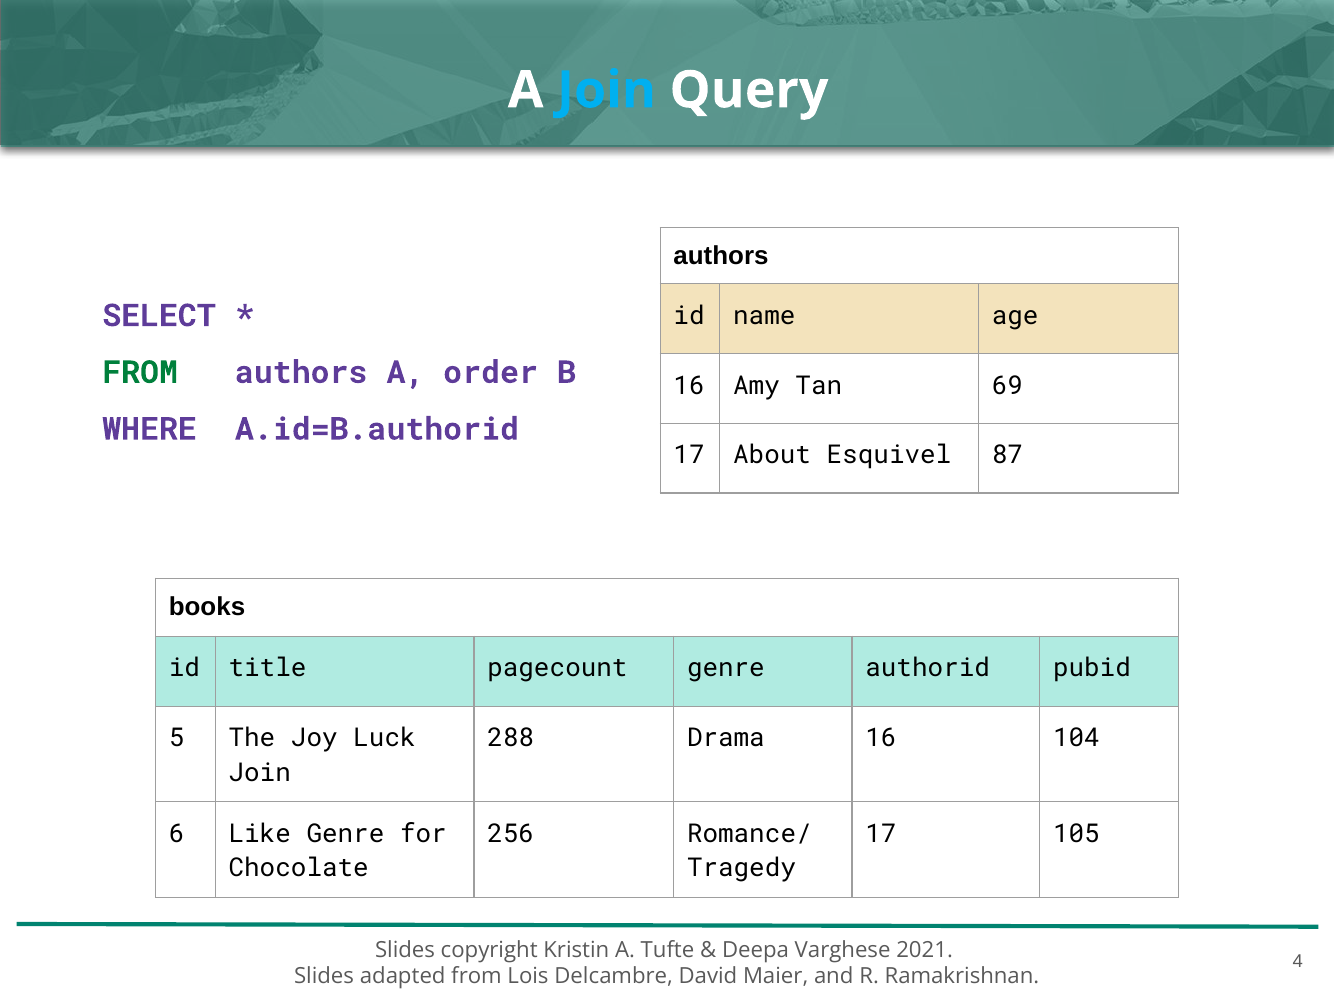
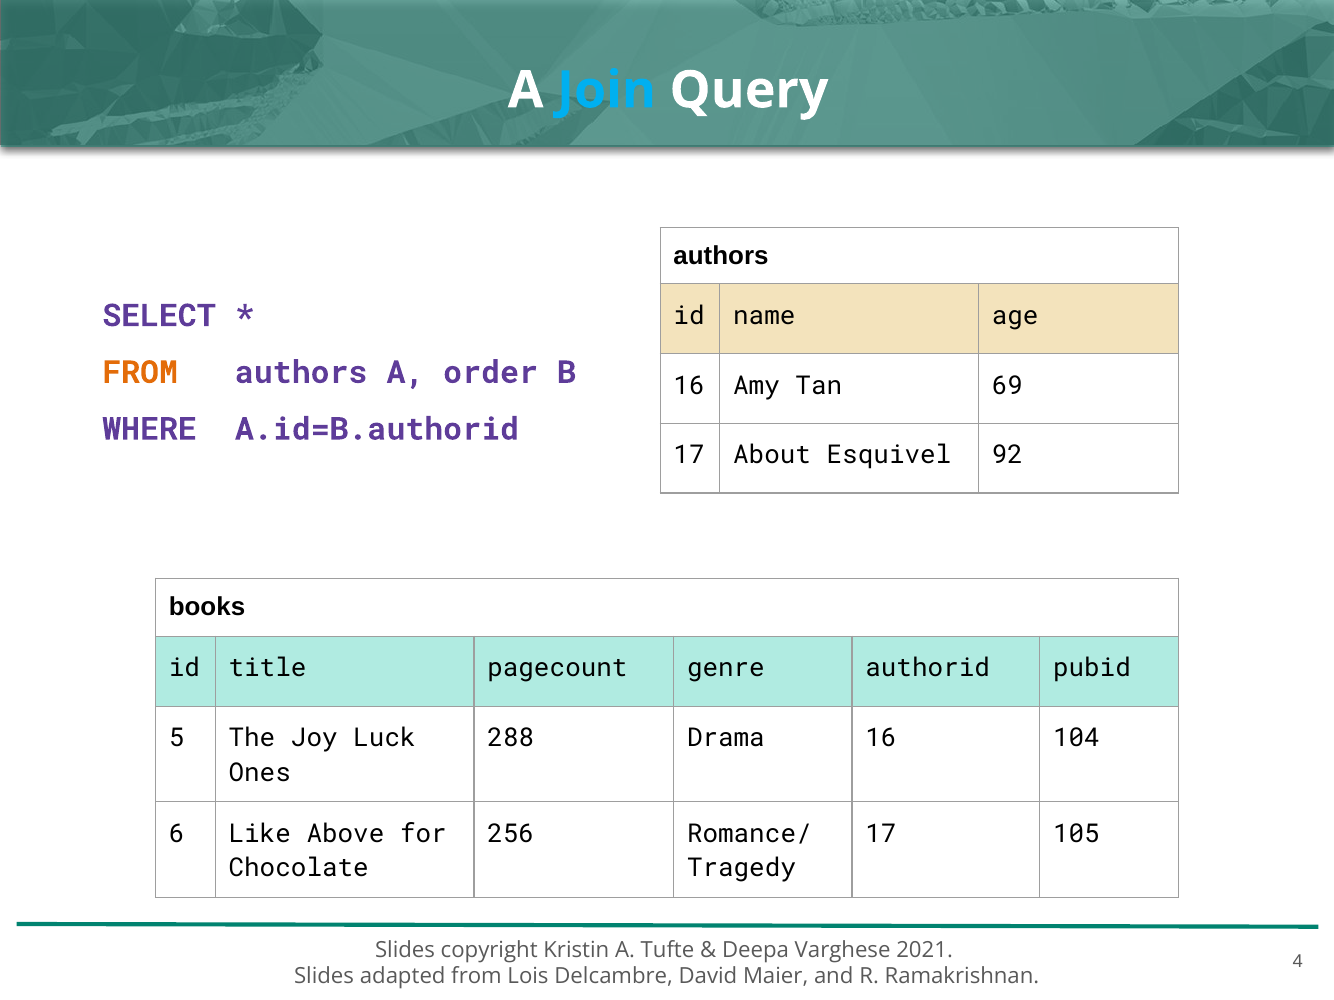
FROM at (140, 373) colour: green -> orange
87: 87 -> 92
Join at (260, 773): Join -> Ones
Like Genre: Genre -> Above
